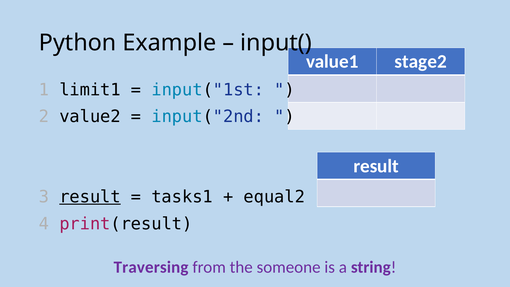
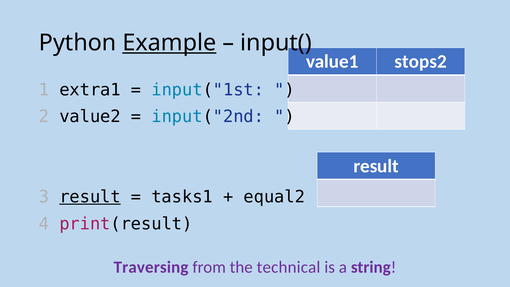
Example underline: none -> present
stage2: stage2 -> stops2
limit1: limit1 -> extra1
someone: someone -> technical
